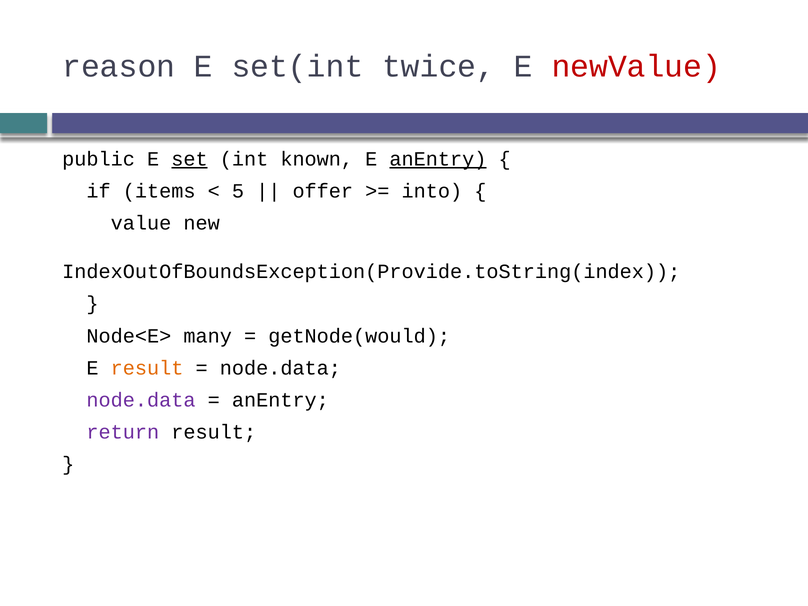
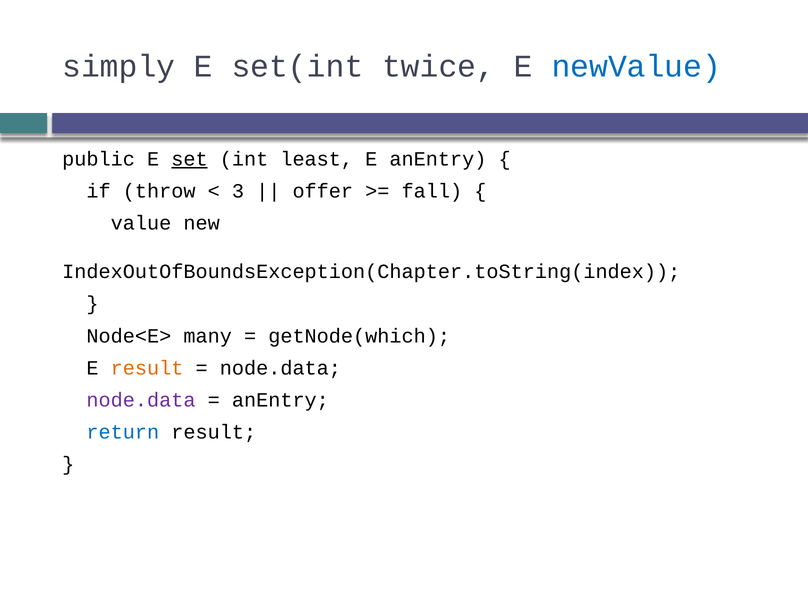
reason: reason -> simply
newValue colour: red -> blue
known: known -> least
anEntry at (438, 159) underline: present -> none
items: items -> throw
5: 5 -> 3
into: into -> fall
IndexOutOfBoundsException(Provide.toString(index: IndexOutOfBoundsException(Provide.toString(index -> IndexOutOfBoundsException(Chapter.toString(index
getNode(would: getNode(would -> getNode(which
return colour: purple -> blue
